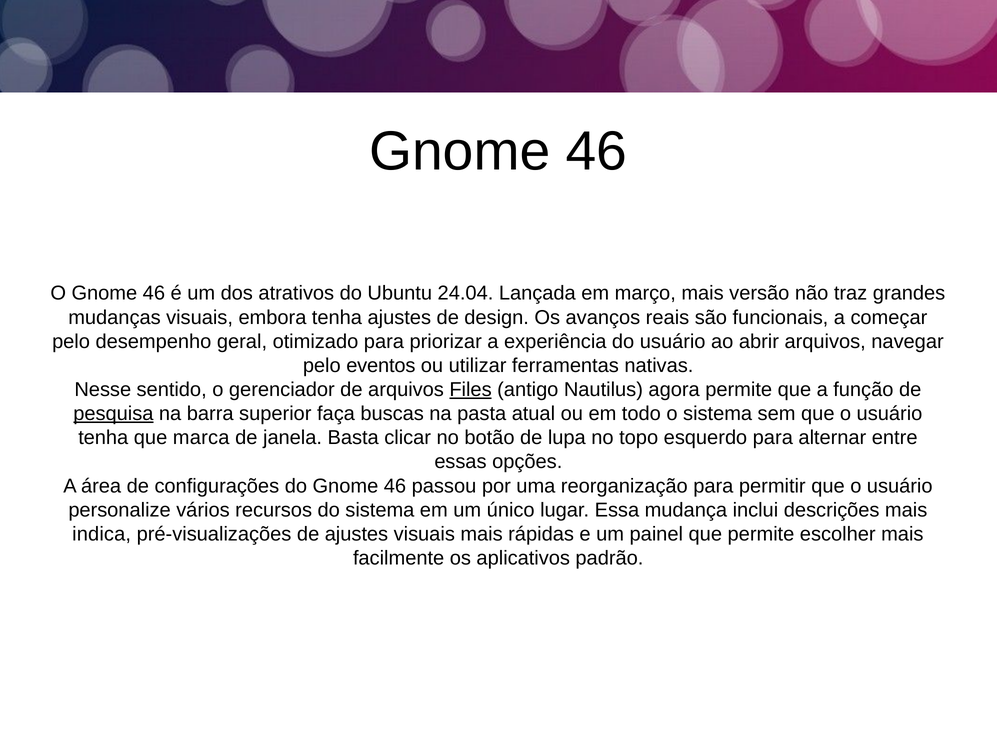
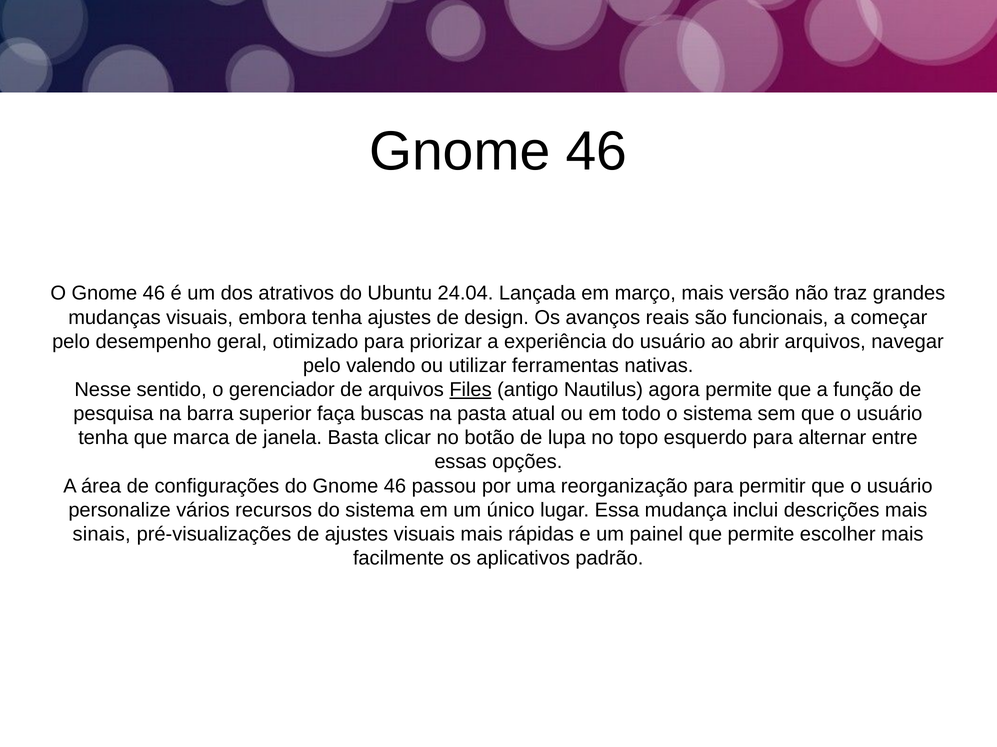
eventos: eventos -> valendo
pesquisa underline: present -> none
indica: indica -> sinais
